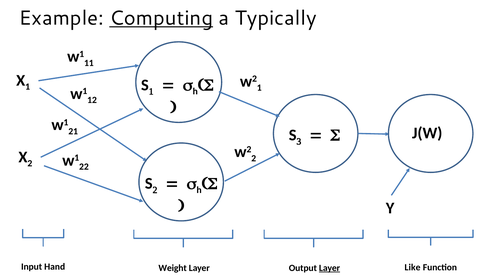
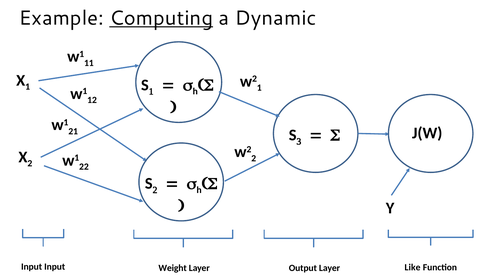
Typically: Typically -> Dynamic
Input Hand: Hand -> Input
Layer at (330, 268) underline: present -> none
